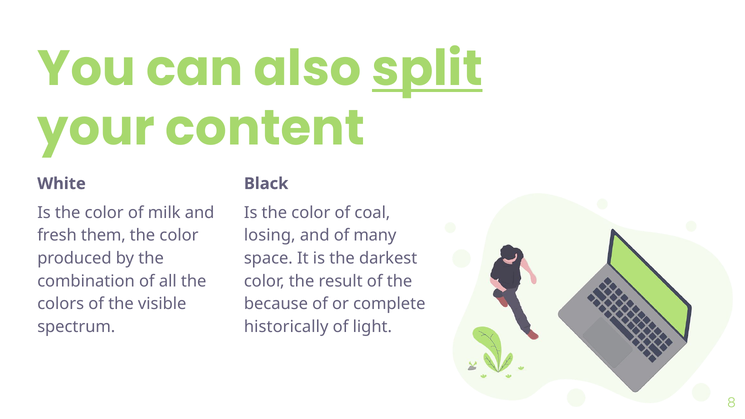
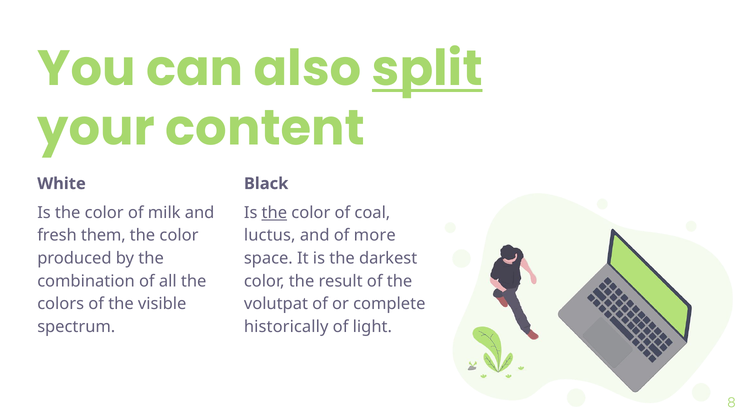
the at (274, 213) underline: none -> present
losing: losing -> luctus
many: many -> more
because: because -> volutpat
